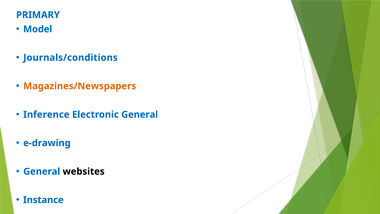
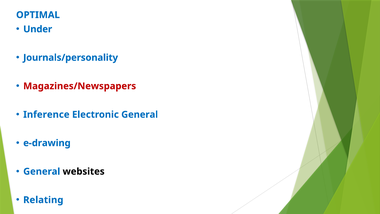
PRIMARY: PRIMARY -> OPTIMAL
Model: Model -> Under
Journals/conditions: Journals/conditions -> Journals/personality
Magazines/Newspapers colour: orange -> red
Instance: Instance -> Relating
